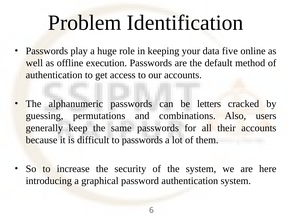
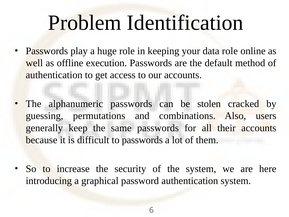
data five: five -> role
letters: letters -> stolen
